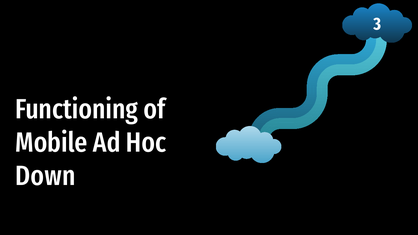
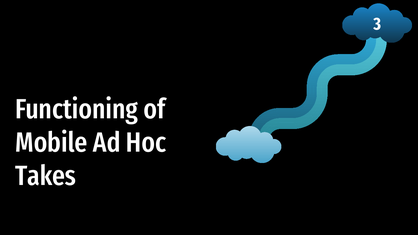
Down: Down -> Takes
